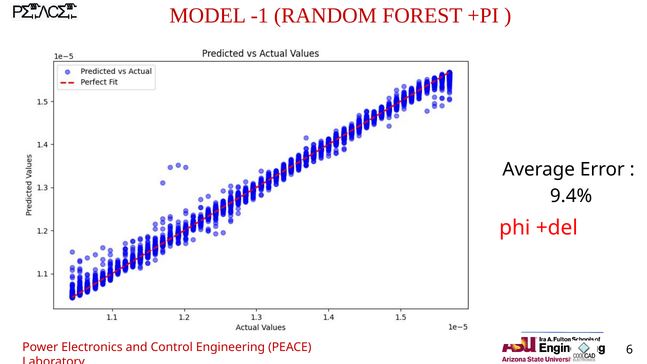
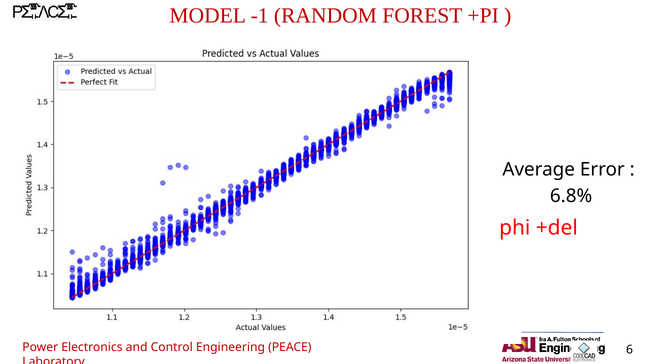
9.4%: 9.4% -> 6.8%
